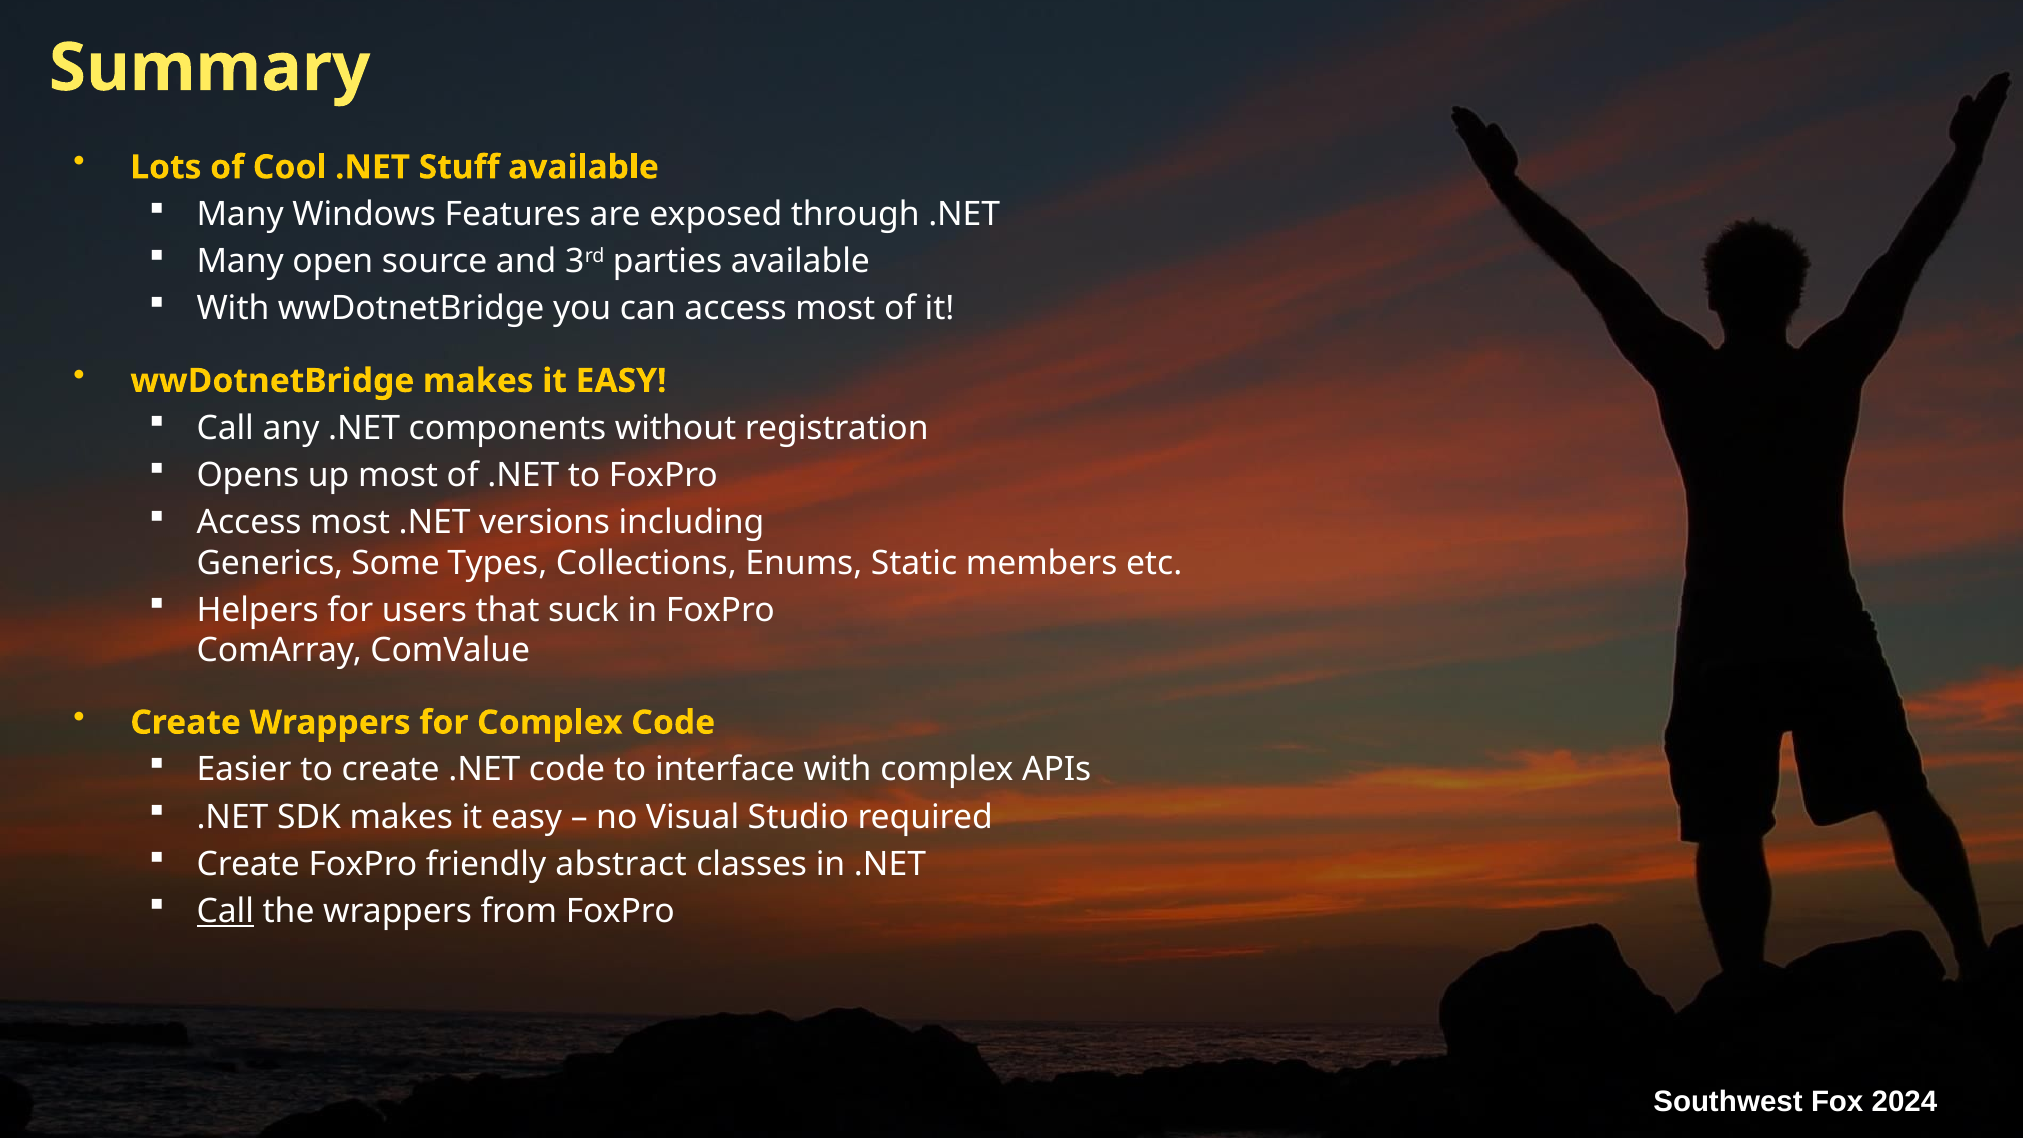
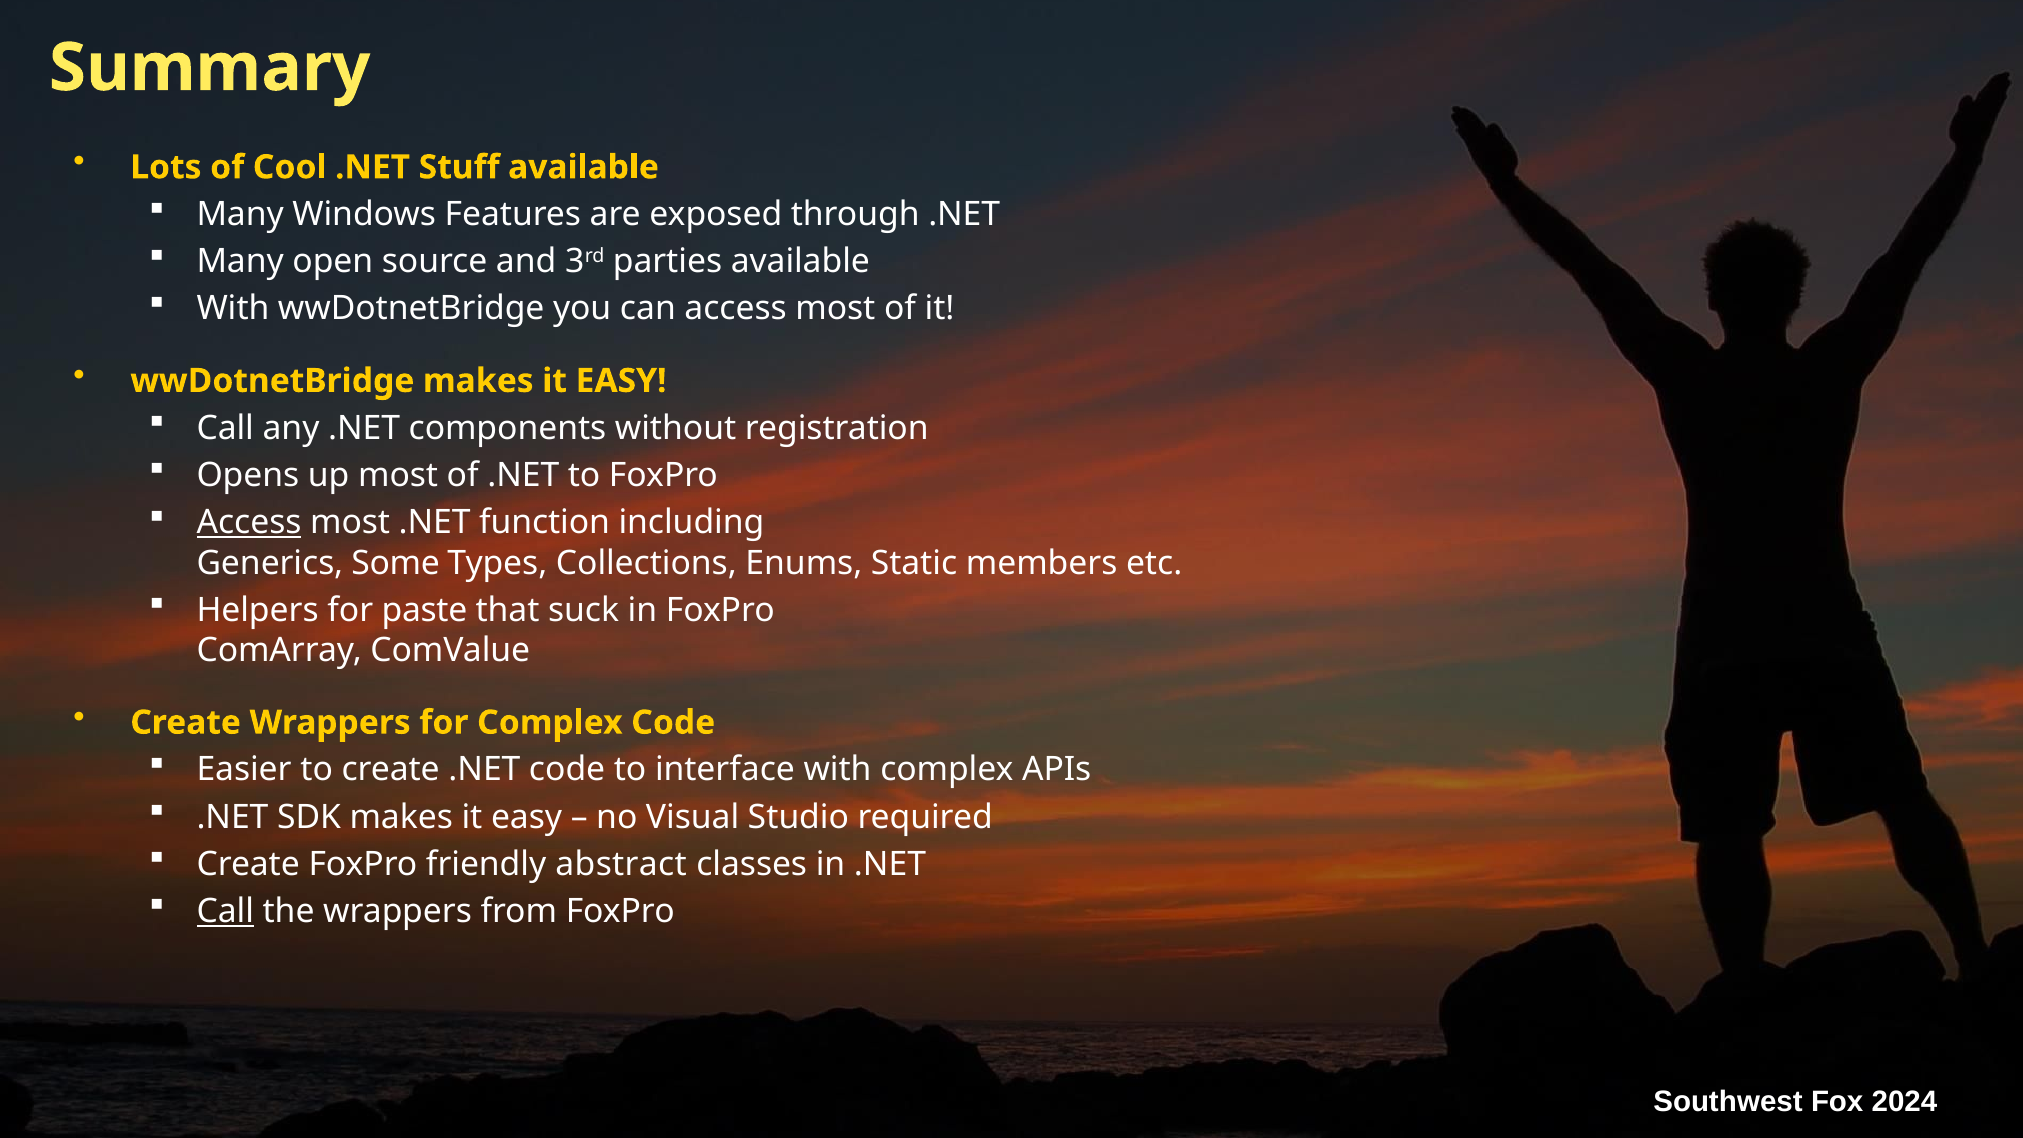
Access at (249, 522) underline: none -> present
versions: versions -> function
users: users -> paste
